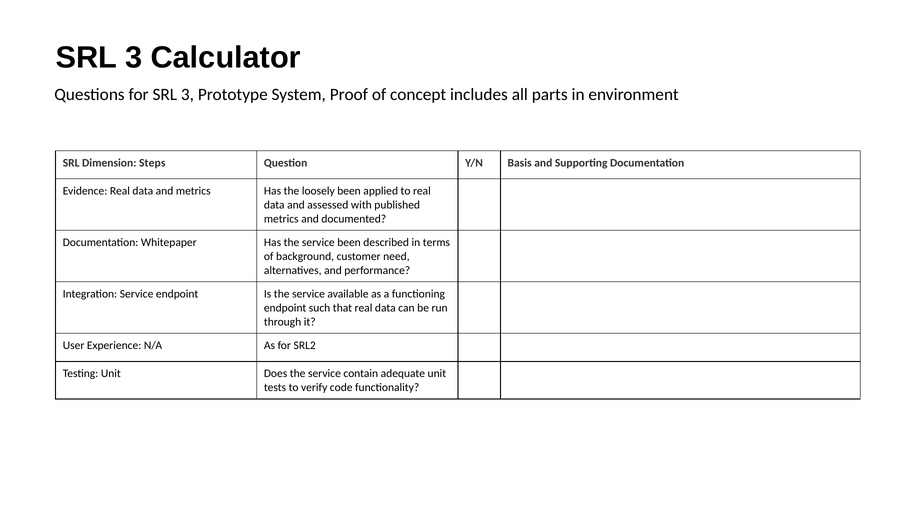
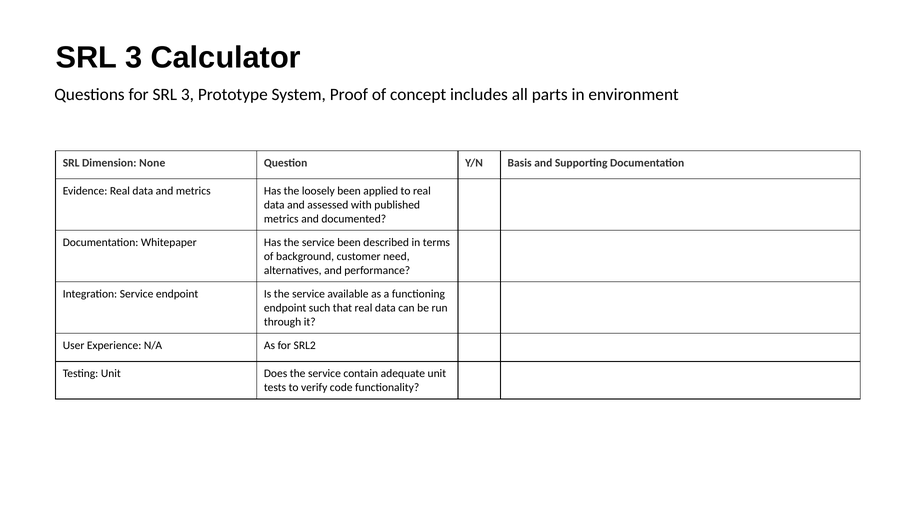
Steps: Steps -> None
